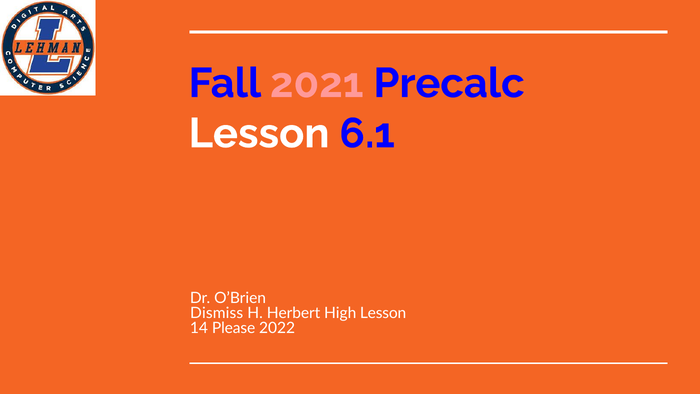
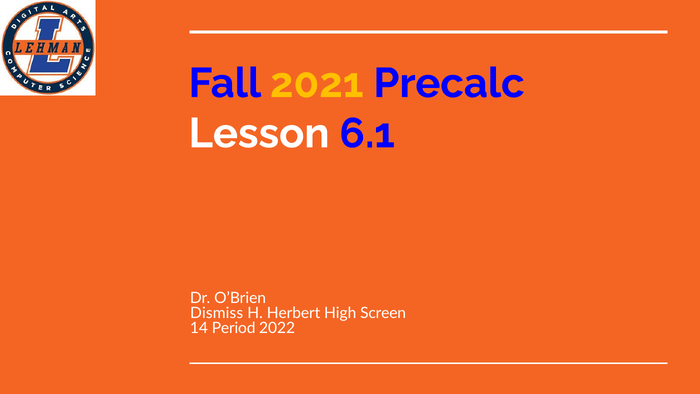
2021 colour: pink -> yellow
High Lesson: Lesson -> Screen
Please: Please -> Period
